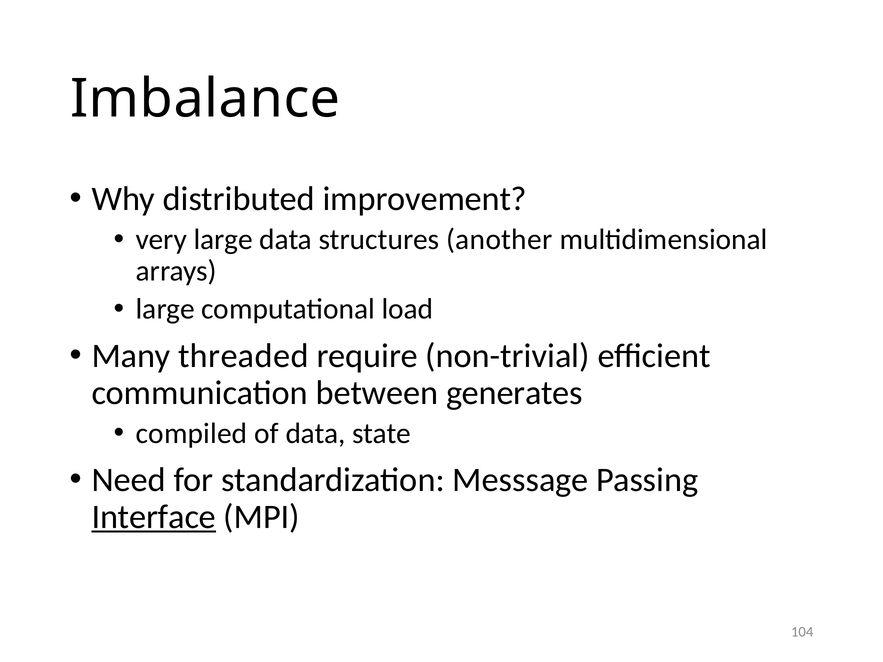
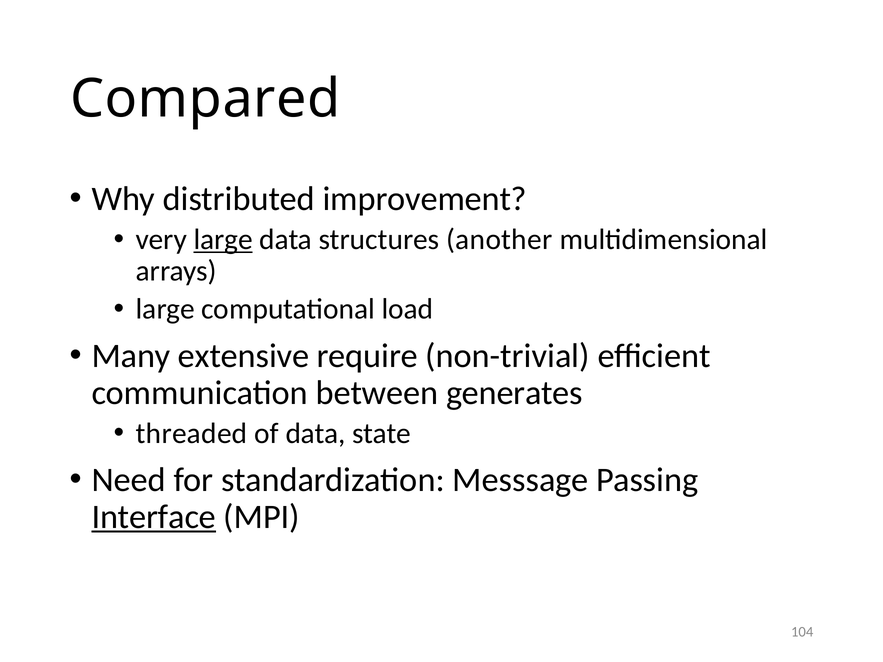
Imbalance: Imbalance -> Compared
large at (223, 240) underline: none -> present
threaded: threaded -> extensive
compiled: compiled -> threaded
